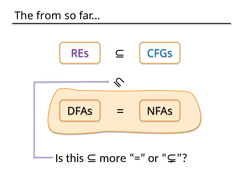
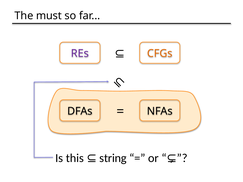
from: from -> must
CFGs colour: blue -> orange
more: more -> string
